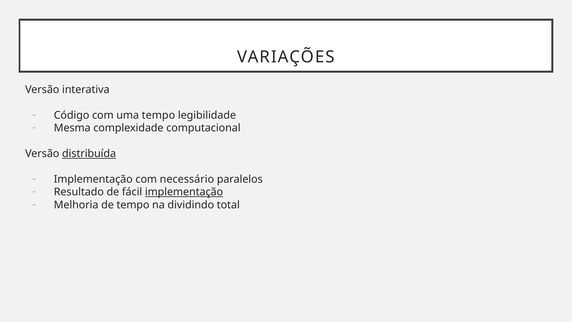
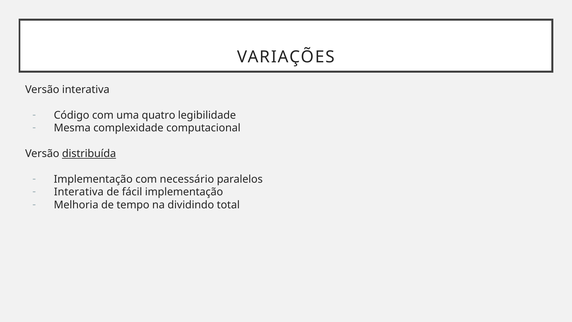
uma tempo: tempo -> quatro
Resultado at (79, 192): Resultado -> Interativa
implementação at (184, 192) underline: present -> none
